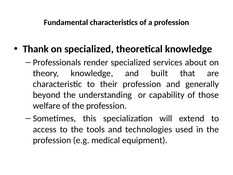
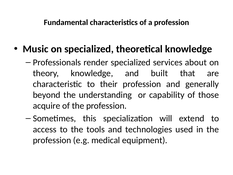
Thank: Thank -> Music
welfare: welfare -> acquire
